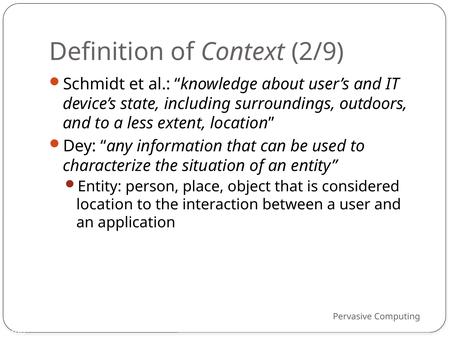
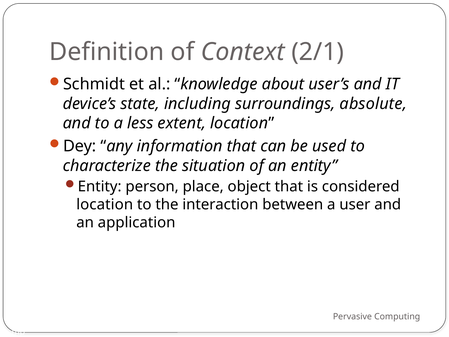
2/9: 2/9 -> 2/1
outdoors: outdoors -> absolute
